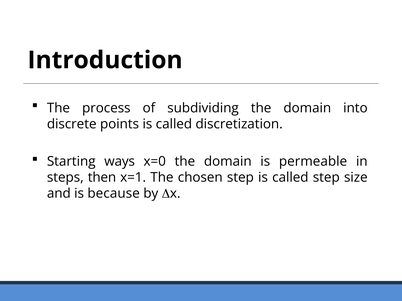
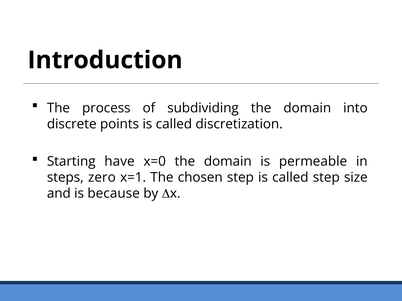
ways: ways -> have
then: then -> zero
